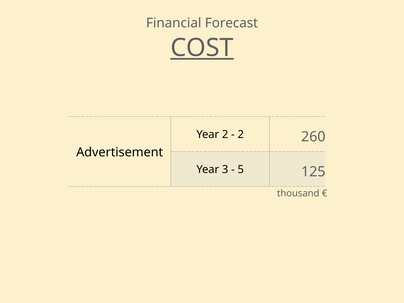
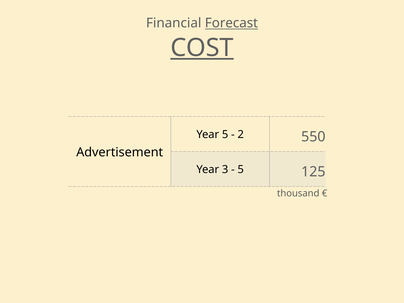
Forecast underline: none -> present
Year 2: 2 -> 5
260: 260 -> 550
